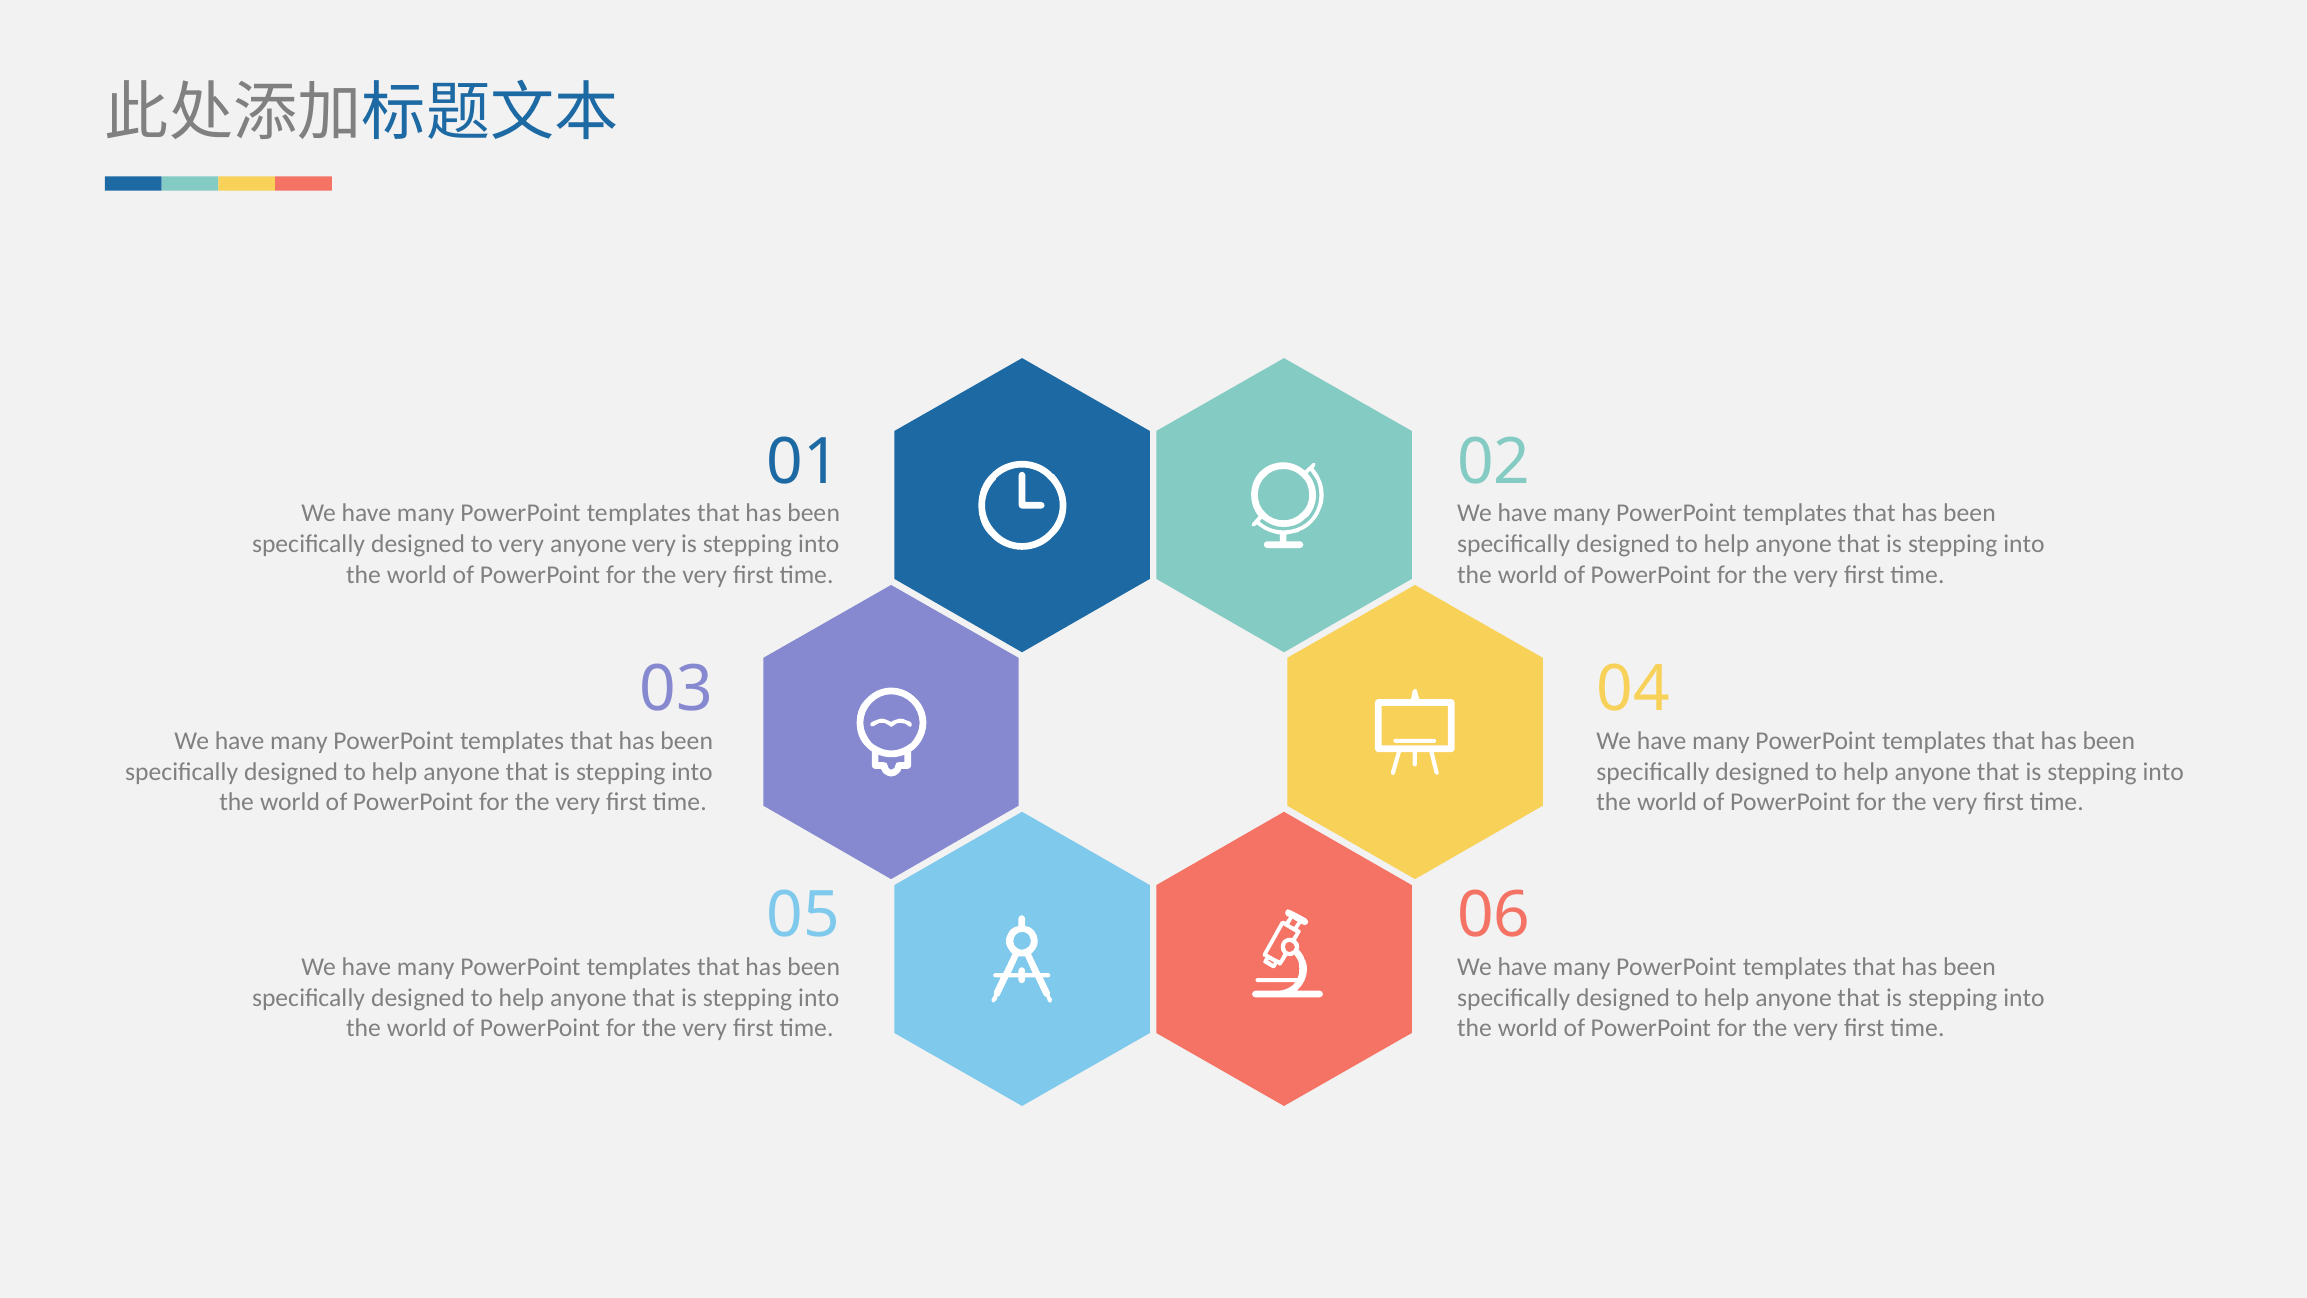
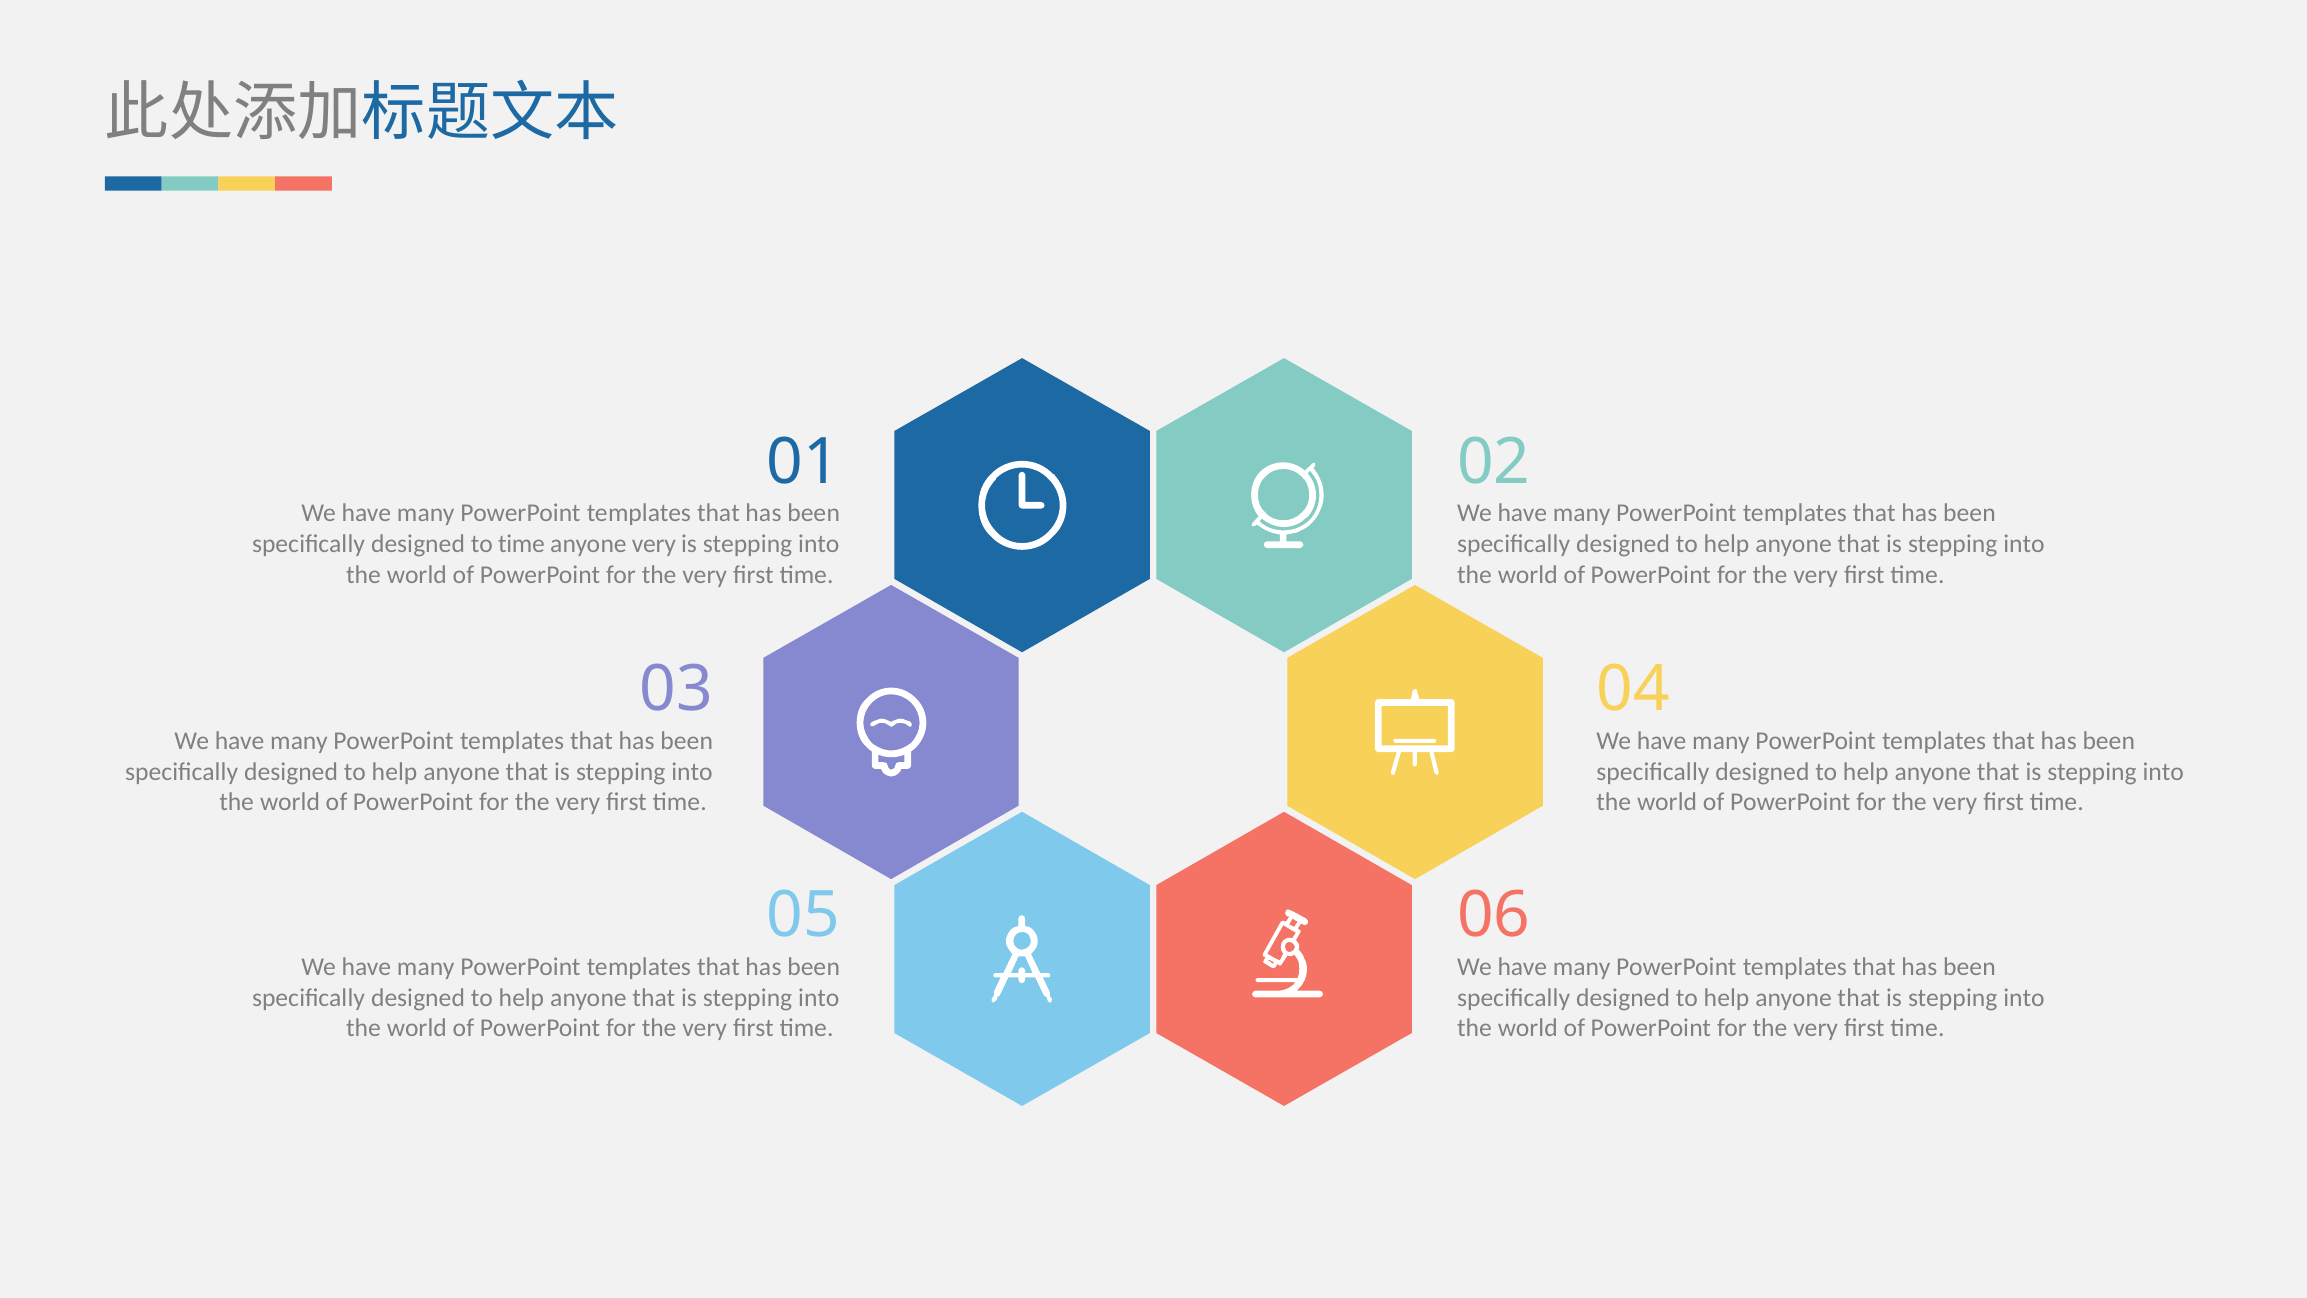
to very: very -> time
